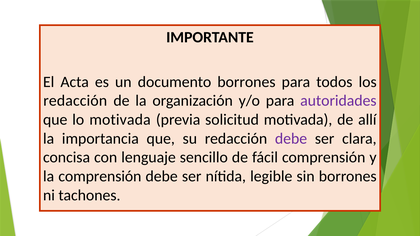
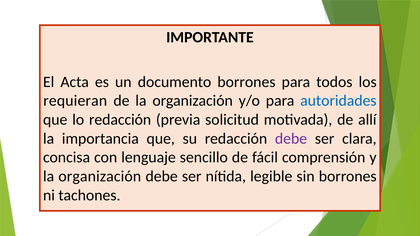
redacción at (75, 101): redacción -> requieran
autoridades colour: purple -> blue
lo motivada: motivada -> redacción
comprensión at (100, 176): comprensión -> organización
